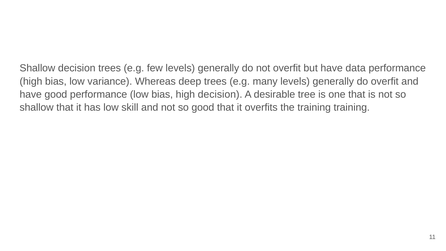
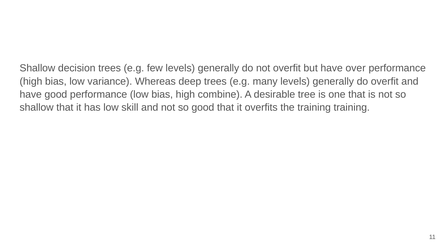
data: data -> over
high decision: decision -> combine
